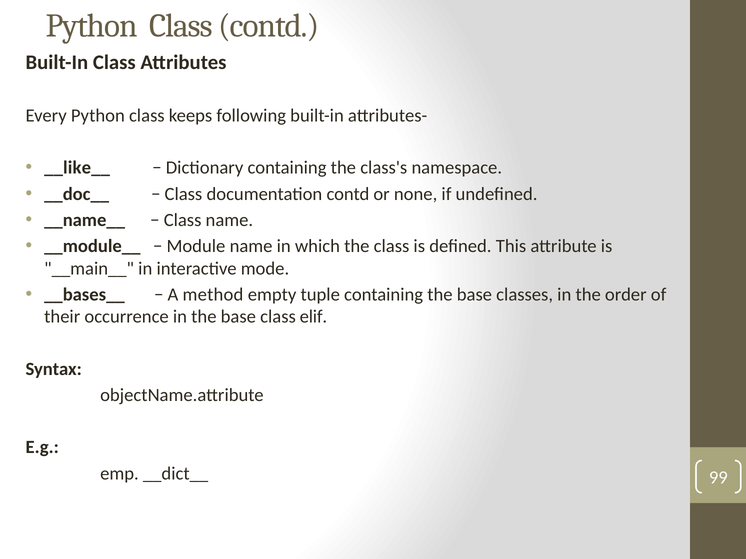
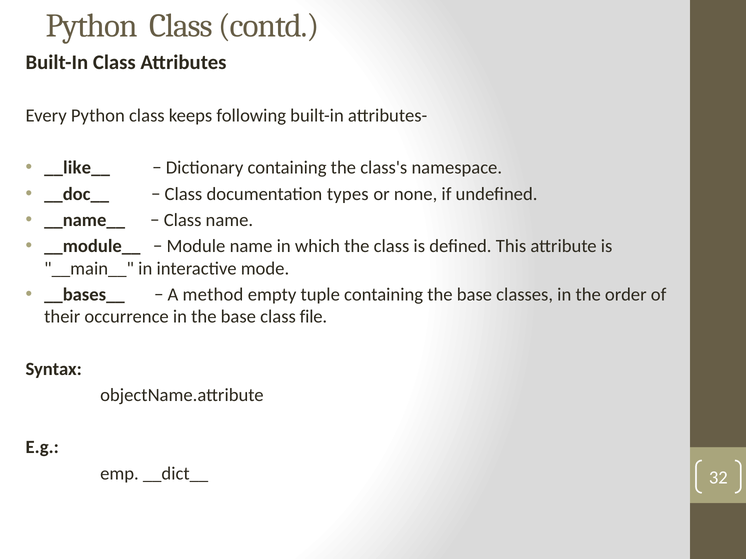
documentation contd: contd -> types
elif: elif -> file
99: 99 -> 32
